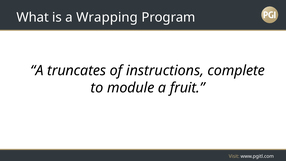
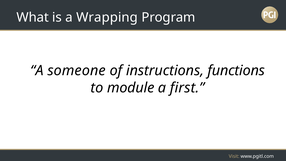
truncates: truncates -> someone
complete: complete -> functions
fruit: fruit -> first
